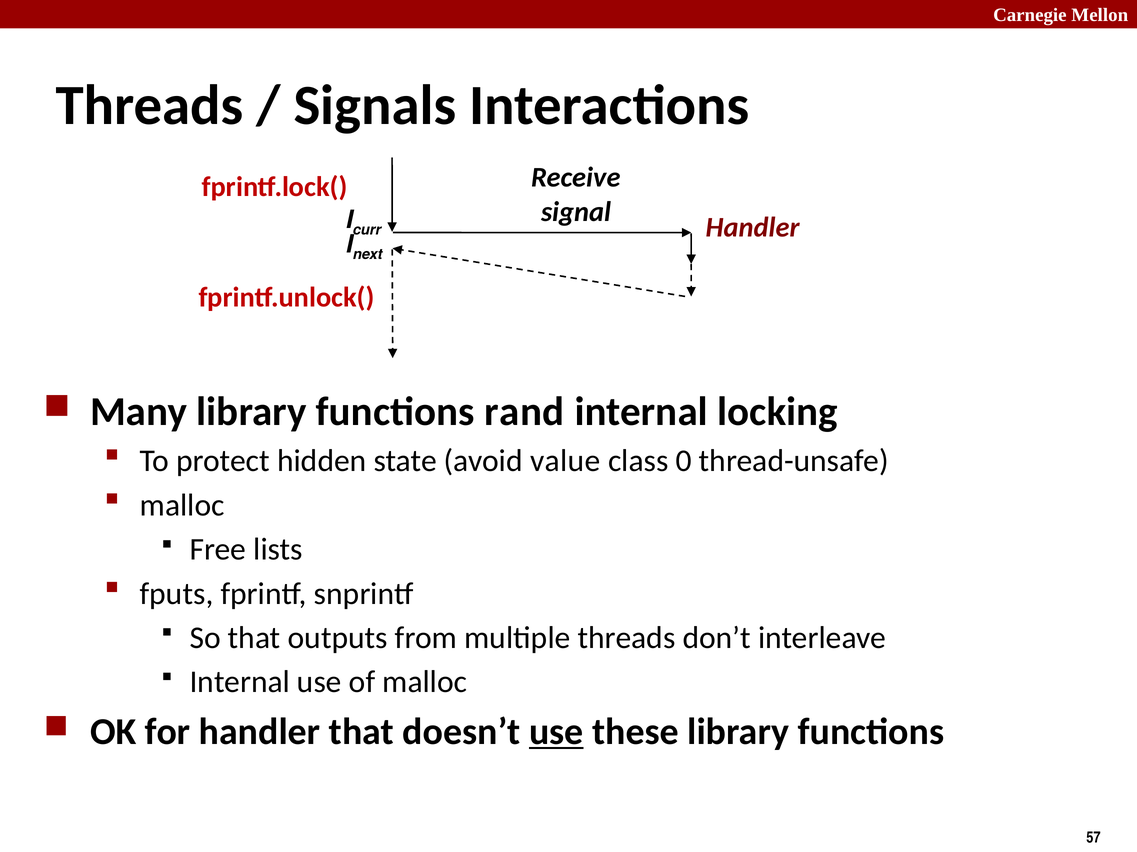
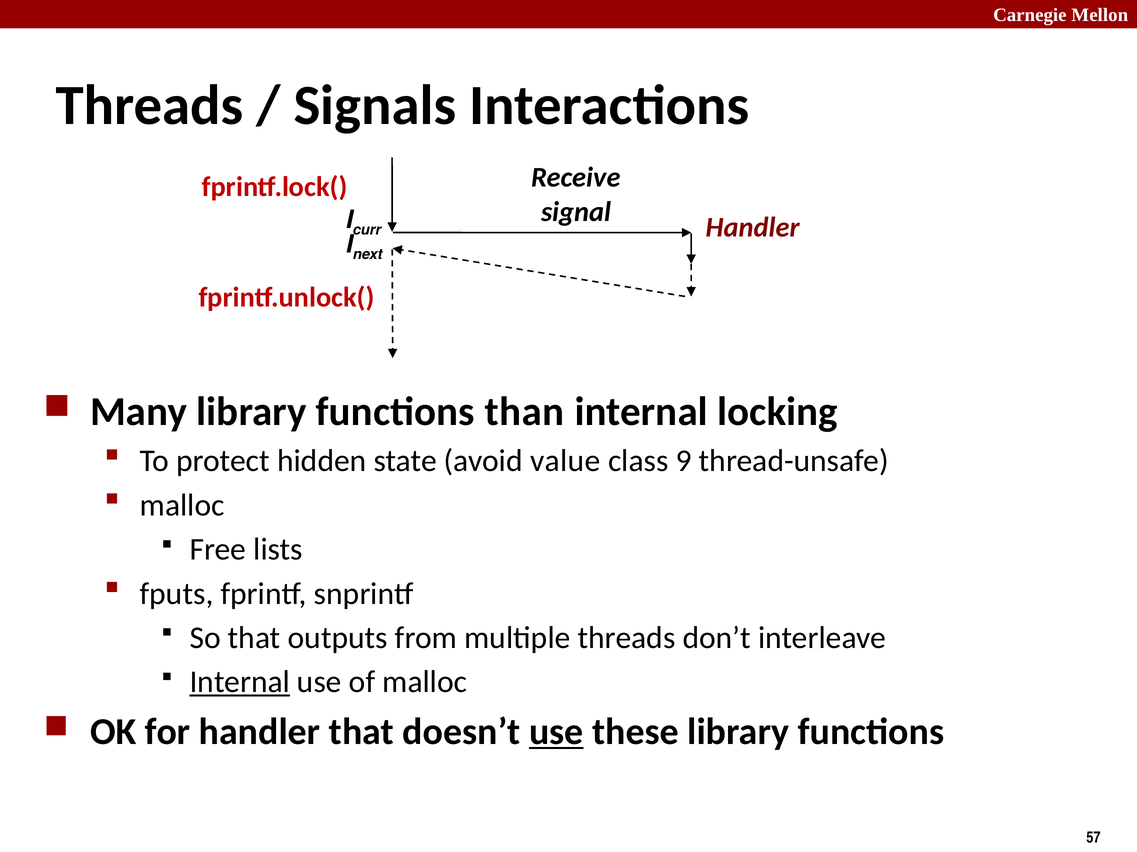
rand: rand -> than
0: 0 -> 9
Internal at (240, 683) underline: none -> present
